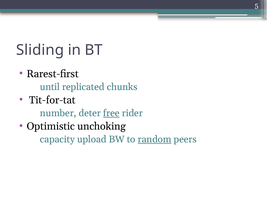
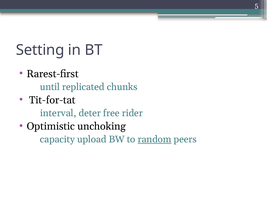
Sliding: Sliding -> Setting
number: number -> interval
free underline: present -> none
